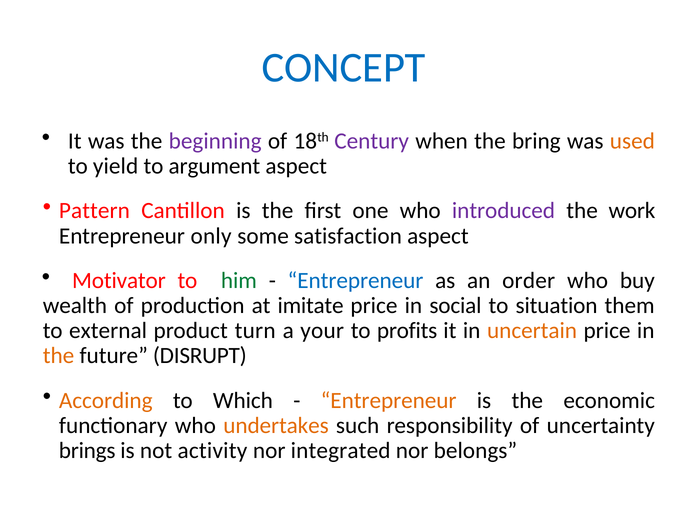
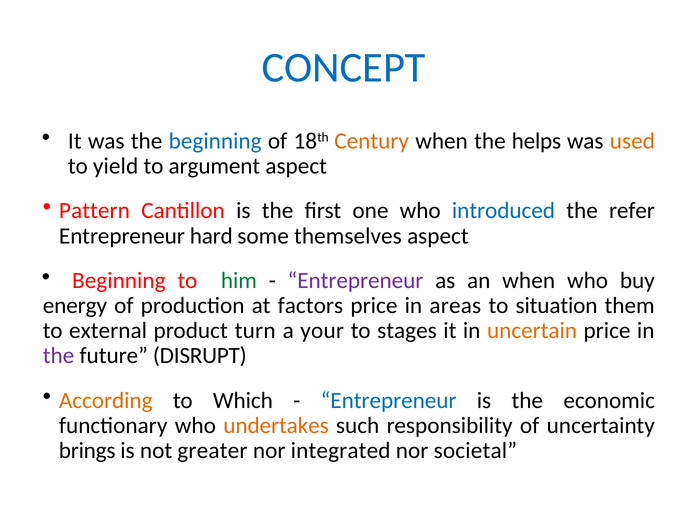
beginning at (215, 141) colour: purple -> blue
Century colour: purple -> orange
bring: bring -> helps
introduced colour: purple -> blue
work: work -> refer
only: only -> hard
satisfaction: satisfaction -> themselves
Motivator at (119, 280): Motivator -> Beginning
Entrepreneur at (356, 280) colour: blue -> purple
an order: order -> when
wealth: wealth -> energy
imitate: imitate -> factors
social: social -> areas
profits: profits -> stages
the at (59, 356) colour: orange -> purple
Entrepreneur at (389, 400) colour: orange -> blue
activity: activity -> greater
belongs: belongs -> societal
